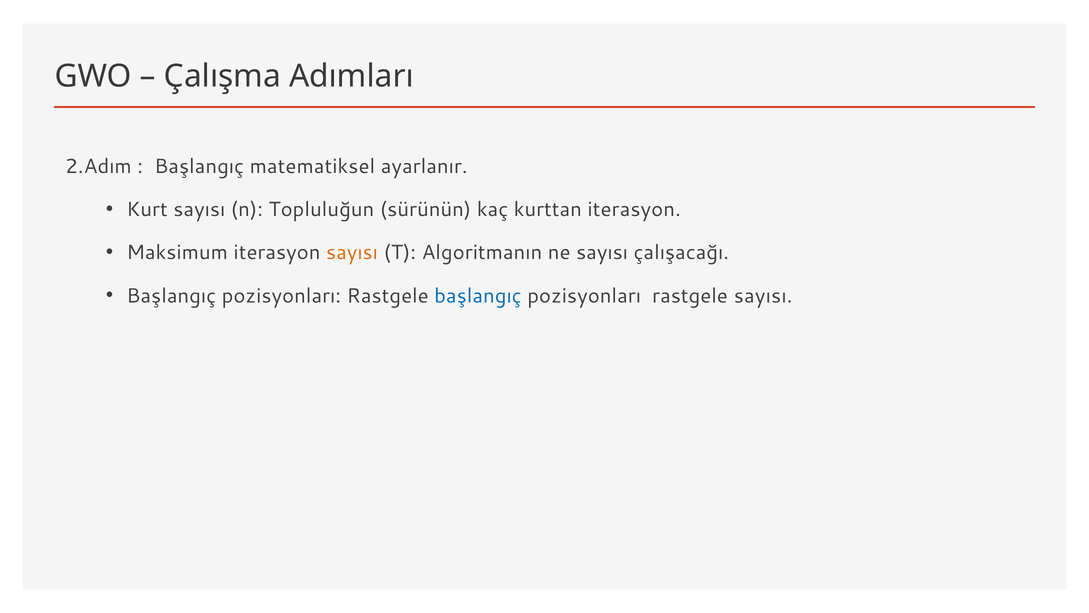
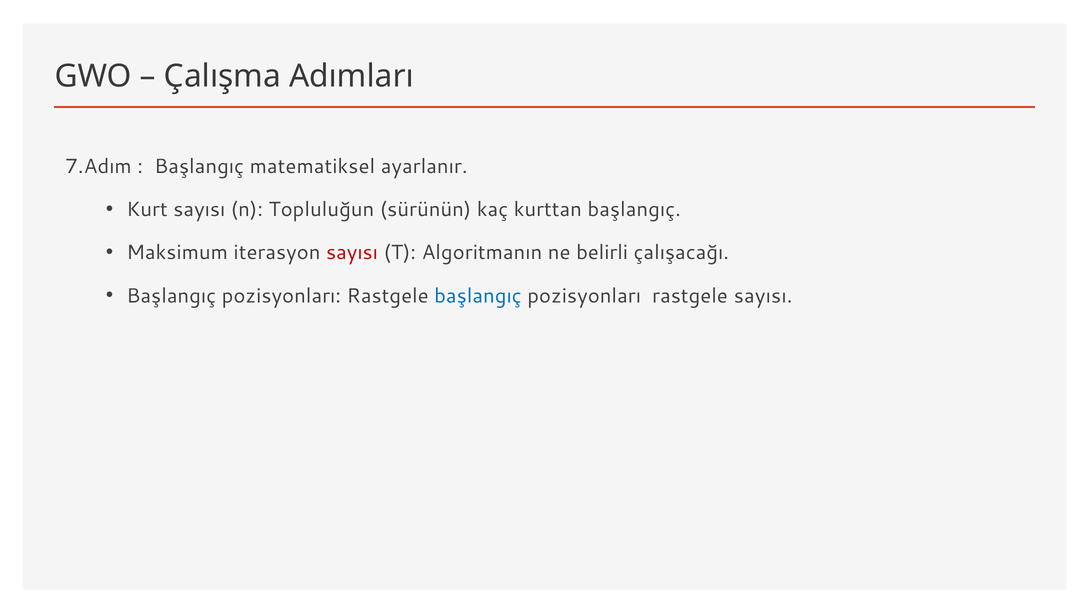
2.Adım: 2.Adım -> 7.Adım
kurttan iterasyon: iterasyon -> başlangıç
sayısı at (352, 252) colour: orange -> red
ne sayısı: sayısı -> belirli
